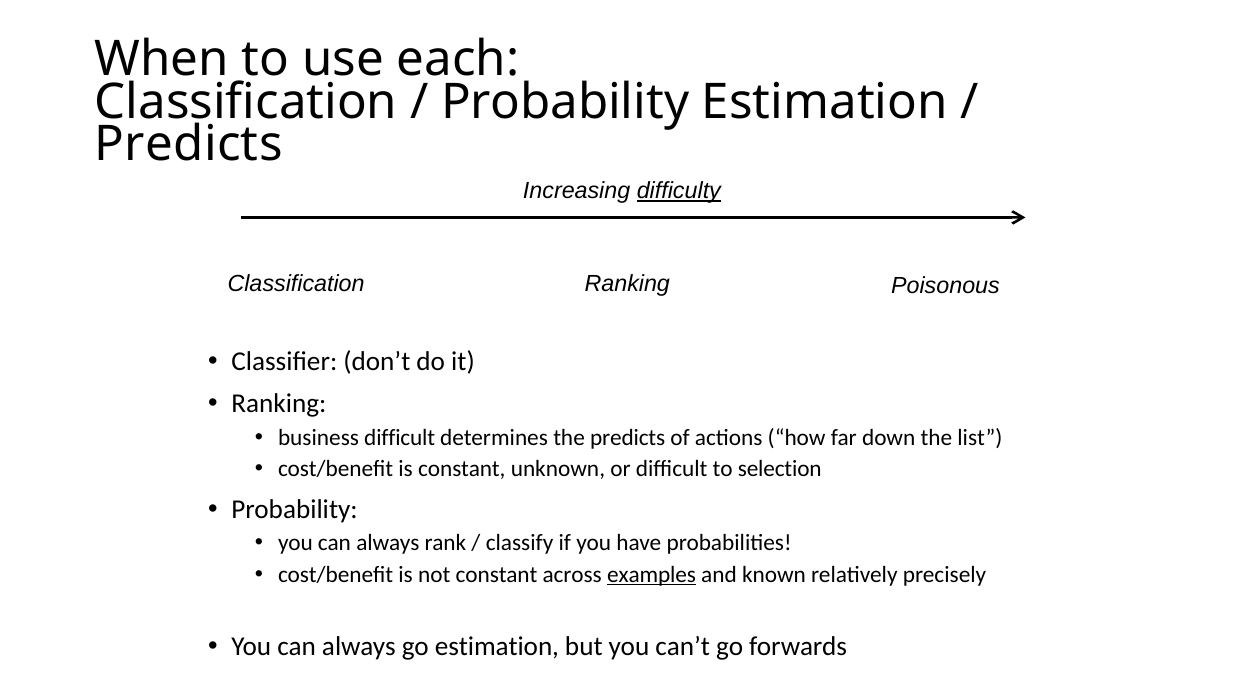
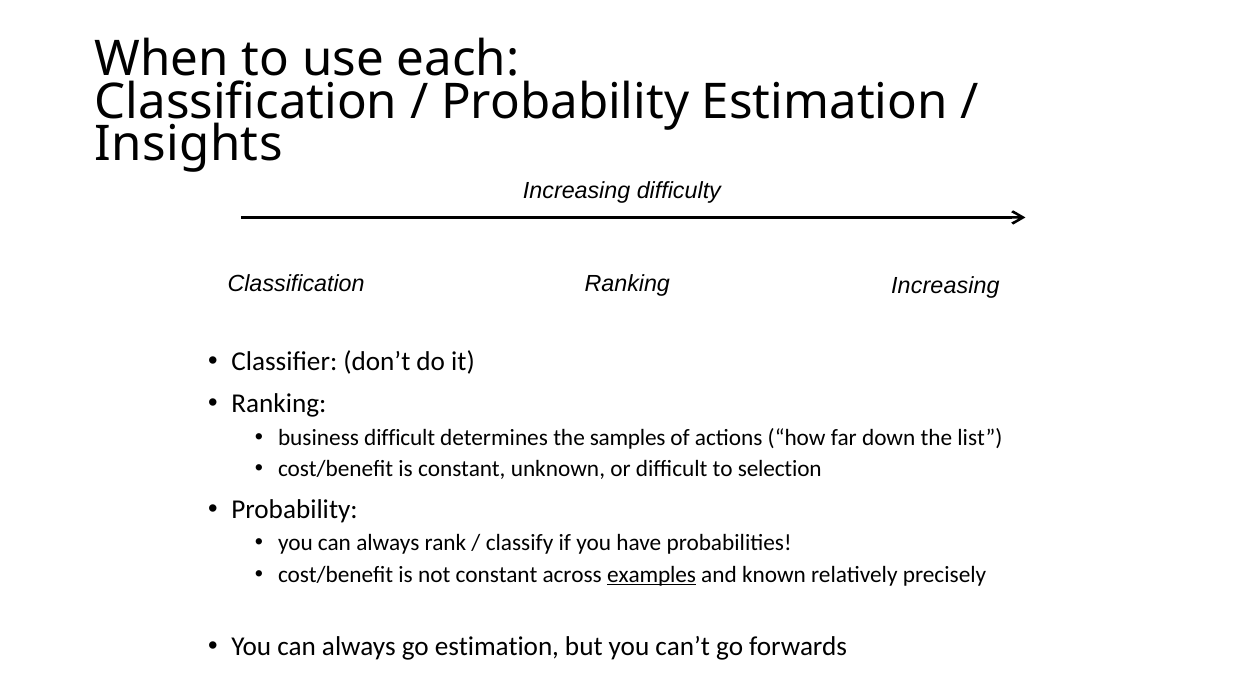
Predicts at (189, 145): Predicts -> Insights
difficulty underline: present -> none
Ranking Poisonous: Poisonous -> Increasing
the predicts: predicts -> samples
